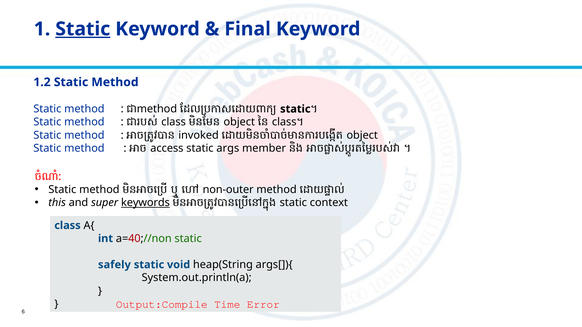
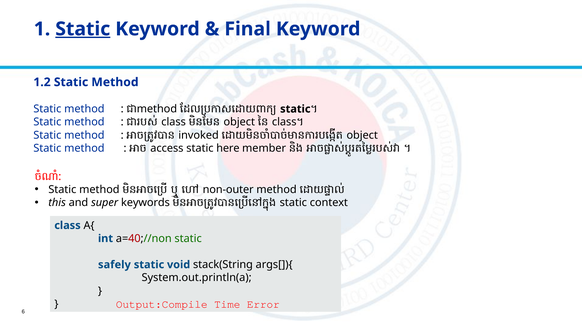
args: args -> here
keywords underline: present -> none
heap(String: heap(String -> stack(String
